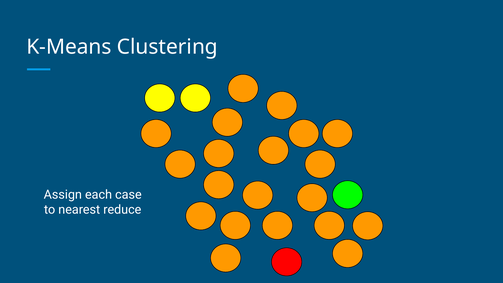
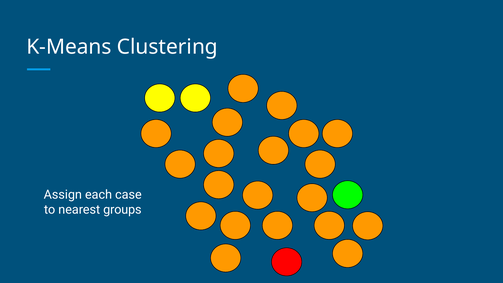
reduce: reduce -> groups
